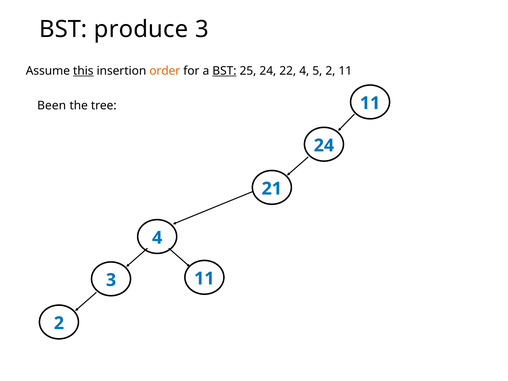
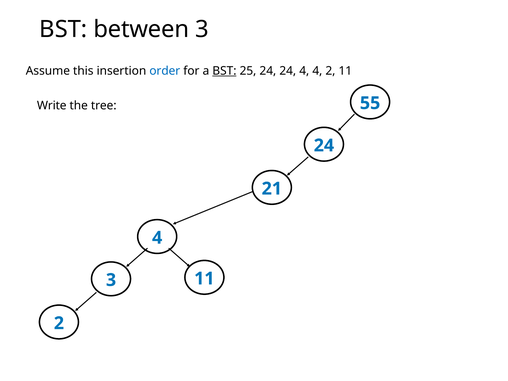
produce: produce -> between
this underline: present -> none
order colour: orange -> blue
24 22: 22 -> 24
4 5: 5 -> 4
Been: Been -> Write
tree 11: 11 -> 55
